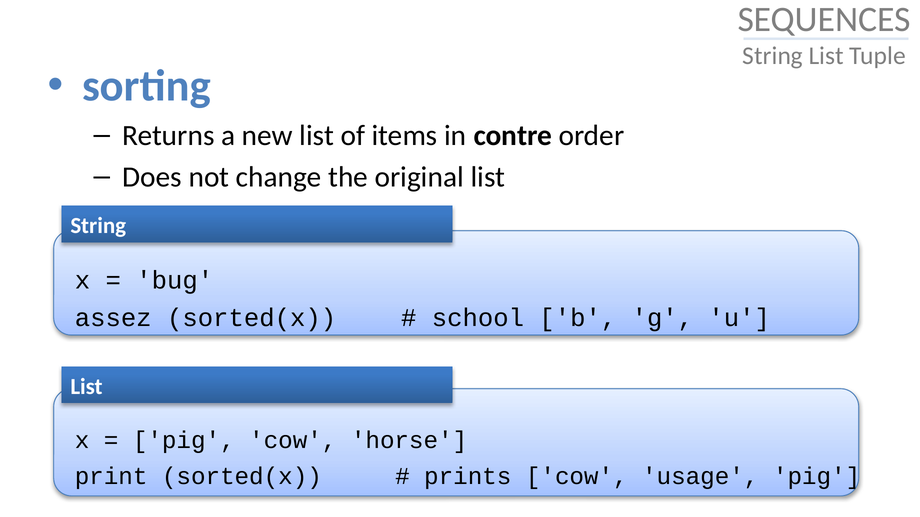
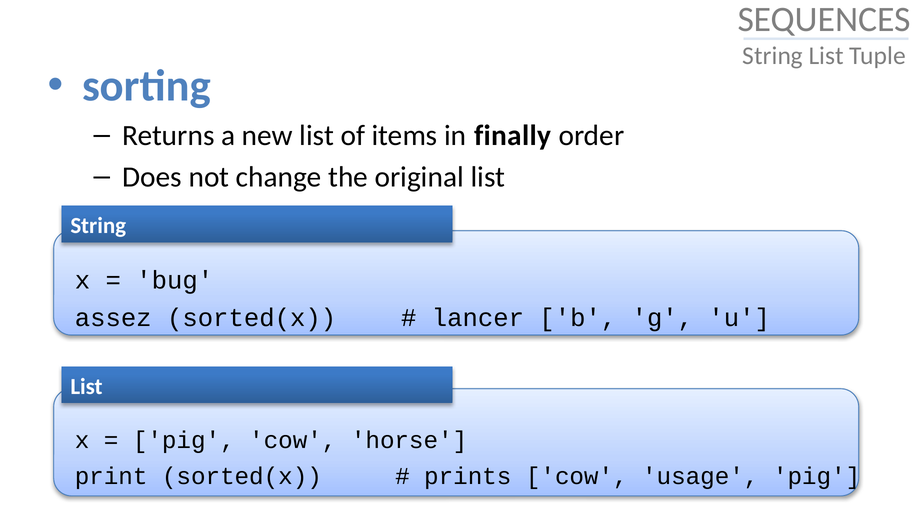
contre: contre -> finally
school: school -> lancer
